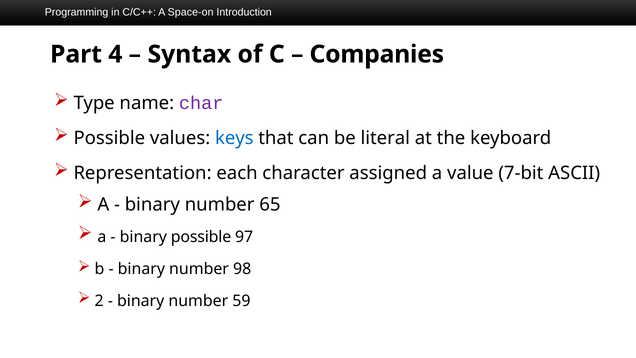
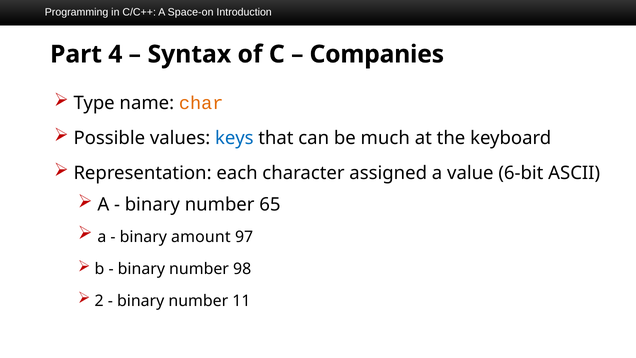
char colour: purple -> orange
literal: literal -> much
7-bit: 7-bit -> 6-bit
binary possible: possible -> amount
59: 59 -> 11
